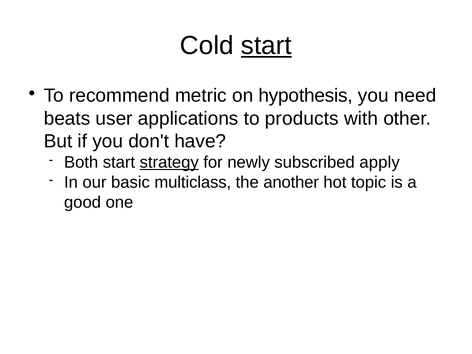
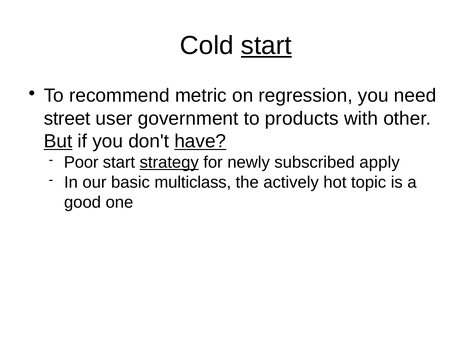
hypothesis: hypothesis -> regression
beats: beats -> street
applications: applications -> government
But underline: none -> present
have underline: none -> present
Both: Both -> Poor
another: another -> actively
